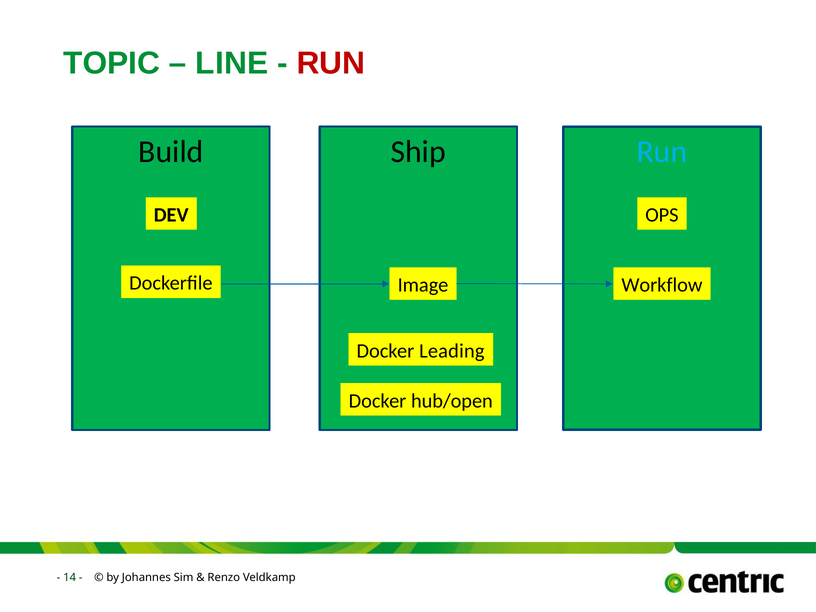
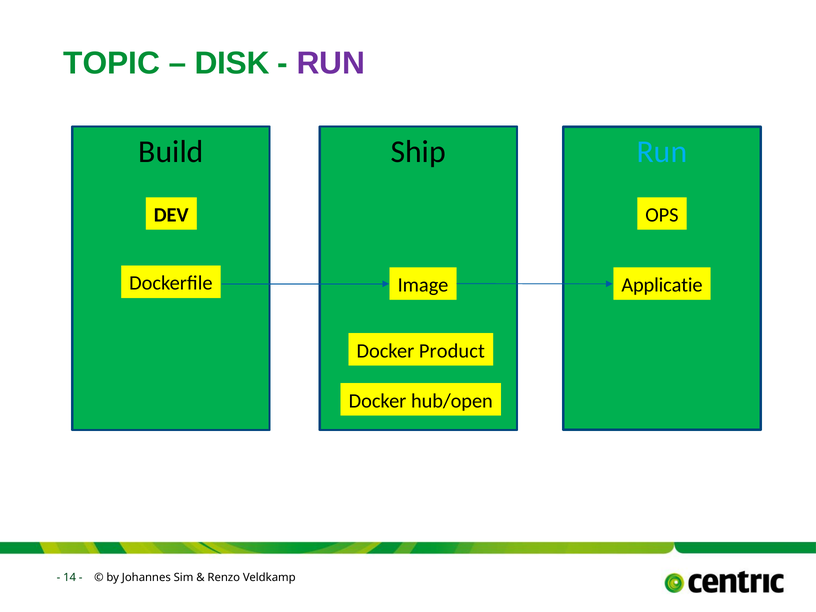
LINE: LINE -> DISK
RUN at (331, 63) colour: red -> purple
Workflow: Workflow -> Applicatie
Leading: Leading -> Product
